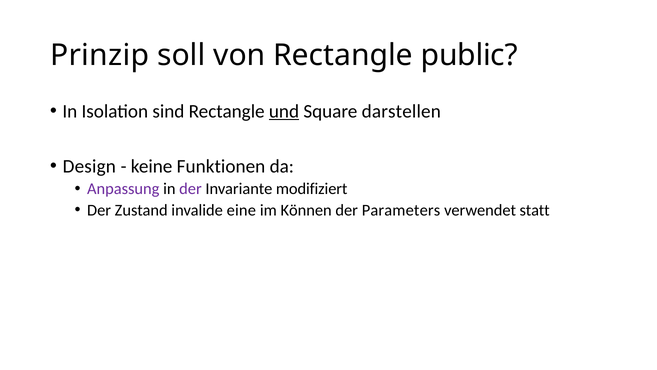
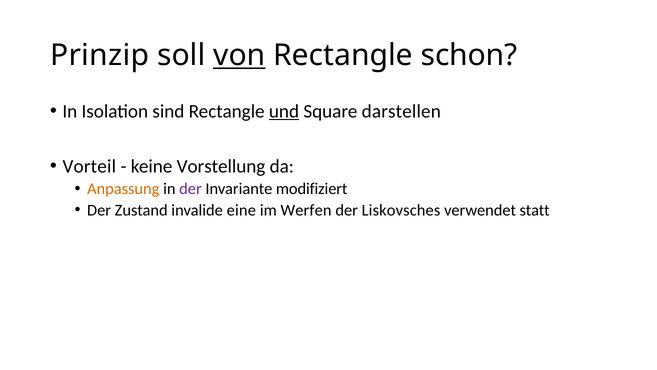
von underline: none -> present
public: public -> schon
Design: Design -> Vorteil
Funktionen: Funktionen -> Vorstellung
Anpassung colour: purple -> orange
Können: Können -> Werfen
Parameters: Parameters -> Liskovsches
